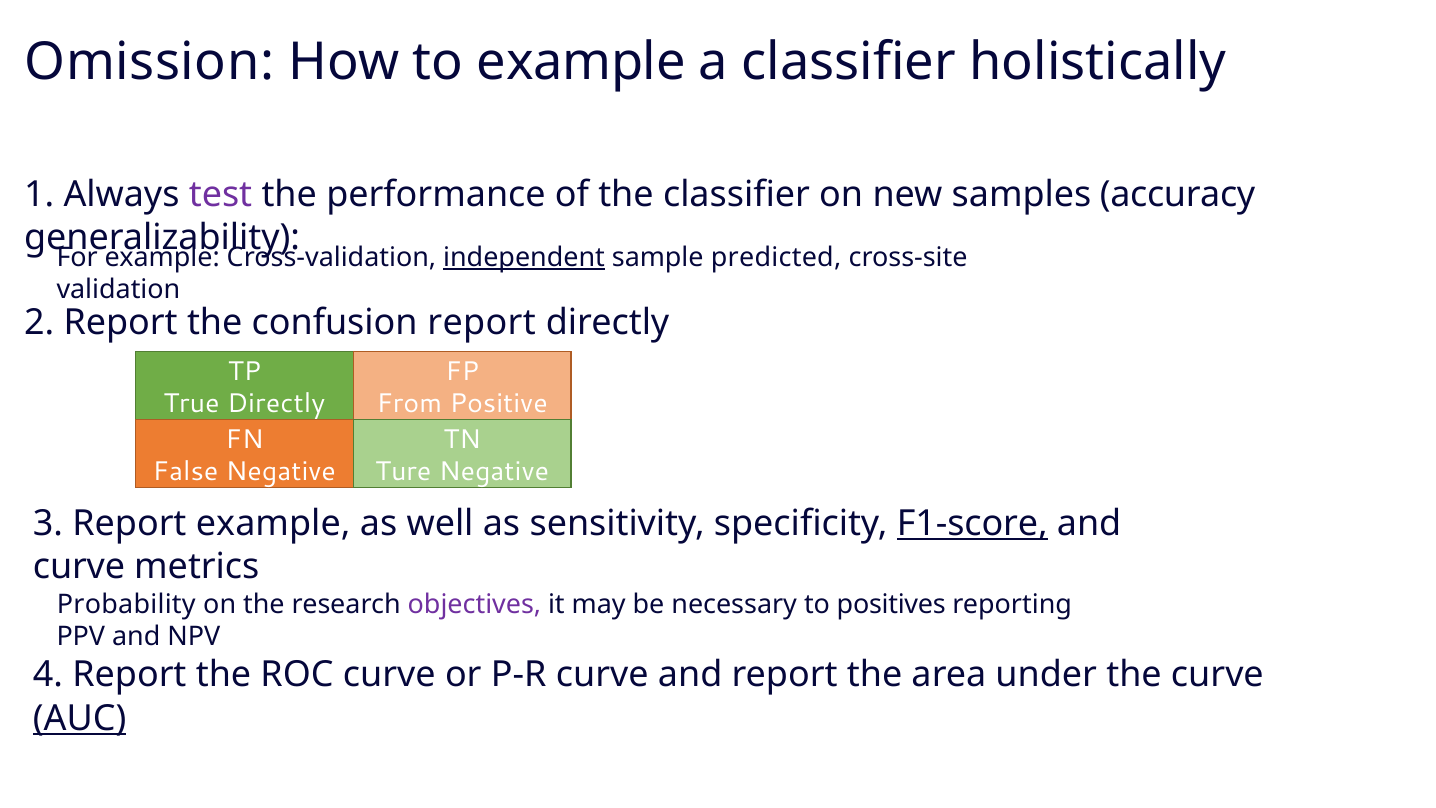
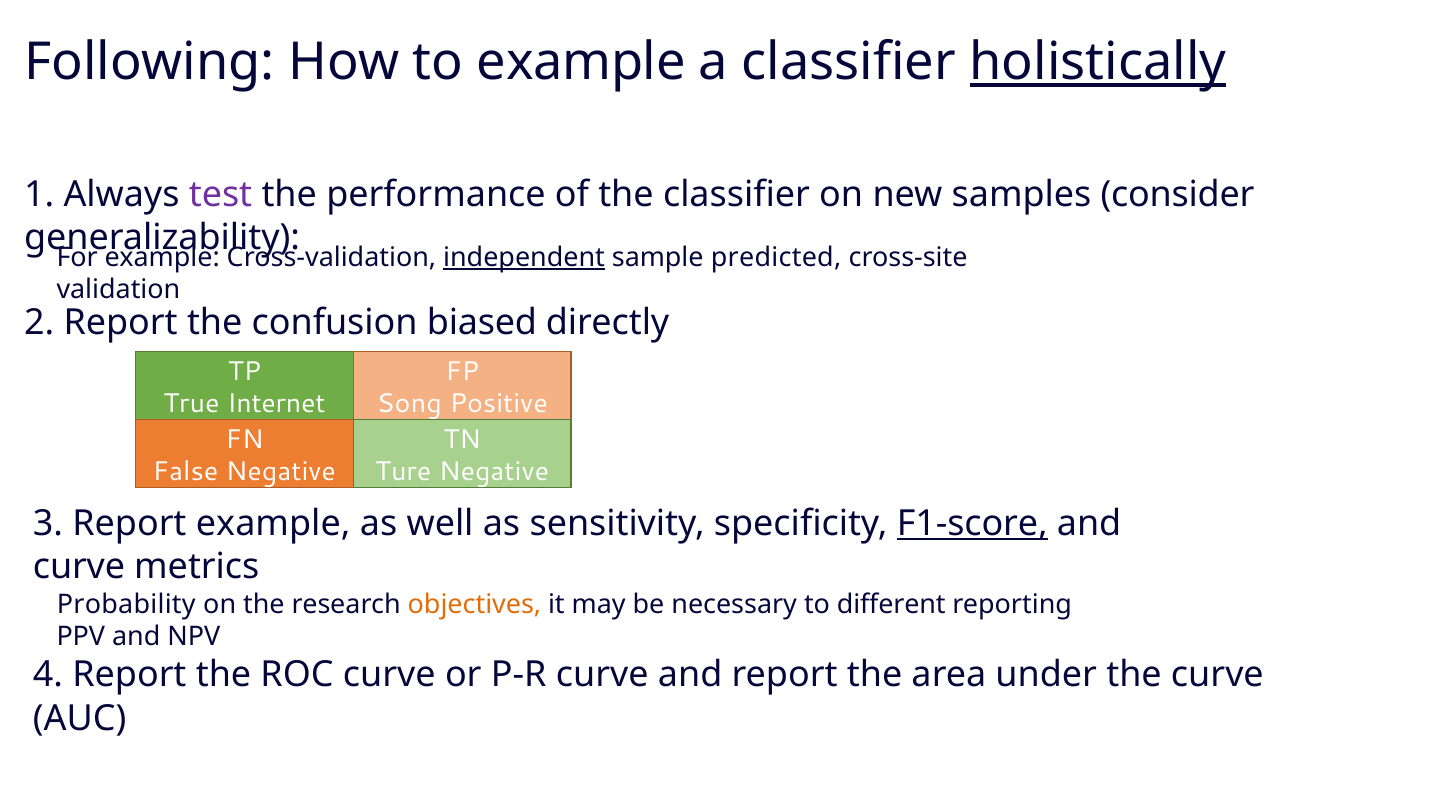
Omission: Omission -> Following
holistically underline: none -> present
accuracy: accuracy -> consider
confusion report: report -> biased
True Directly: Directly -> Internet
From: From -> Song
objectives colour: purple -> orange
positives: positives -> different
AUC underline: present -> none
